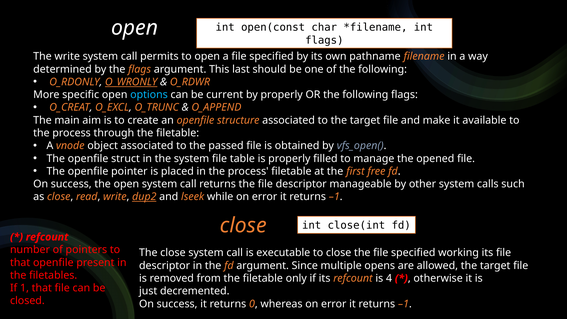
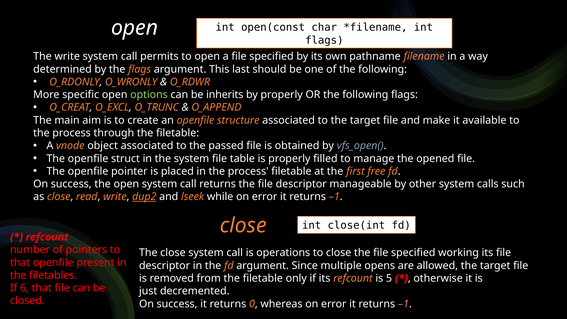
O_WRONLY underline: present -> none
options colour: light blue -> light green
current: current -> inherits
executable: executable -> operations
4: 4 -> 5
1: 1 -> 6
